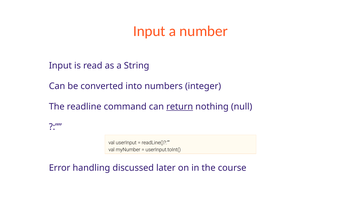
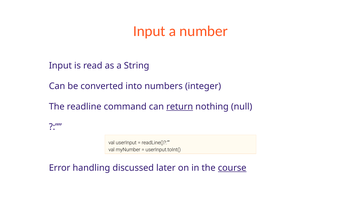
course underline: none -> present
